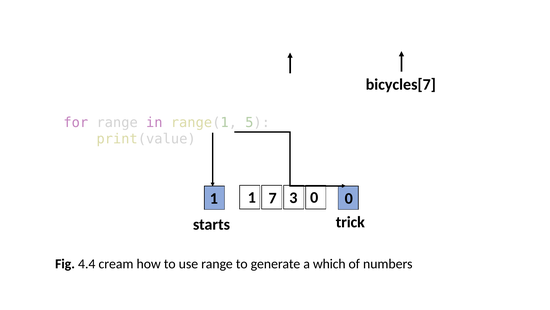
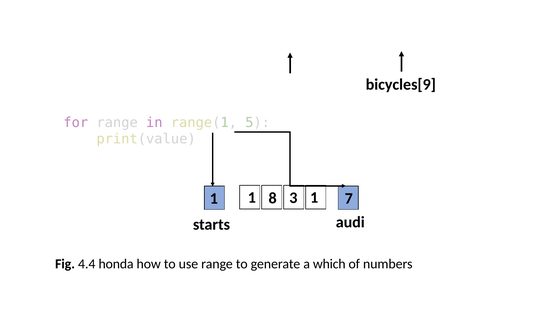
bicycles[7: bicycles[7 -> bicycles[9
7: 7 -> 8
3 0: 0 -> 1
1 0: 0 -> 7
trick: trick -> audi
cream: cream -> honda
